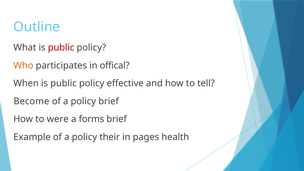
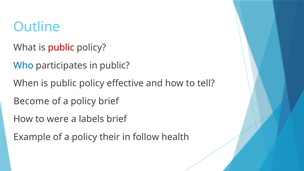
Who colour: orange -> blue
in offical: offical -> public
forms: forms -> labels
pages: pages -> follow
